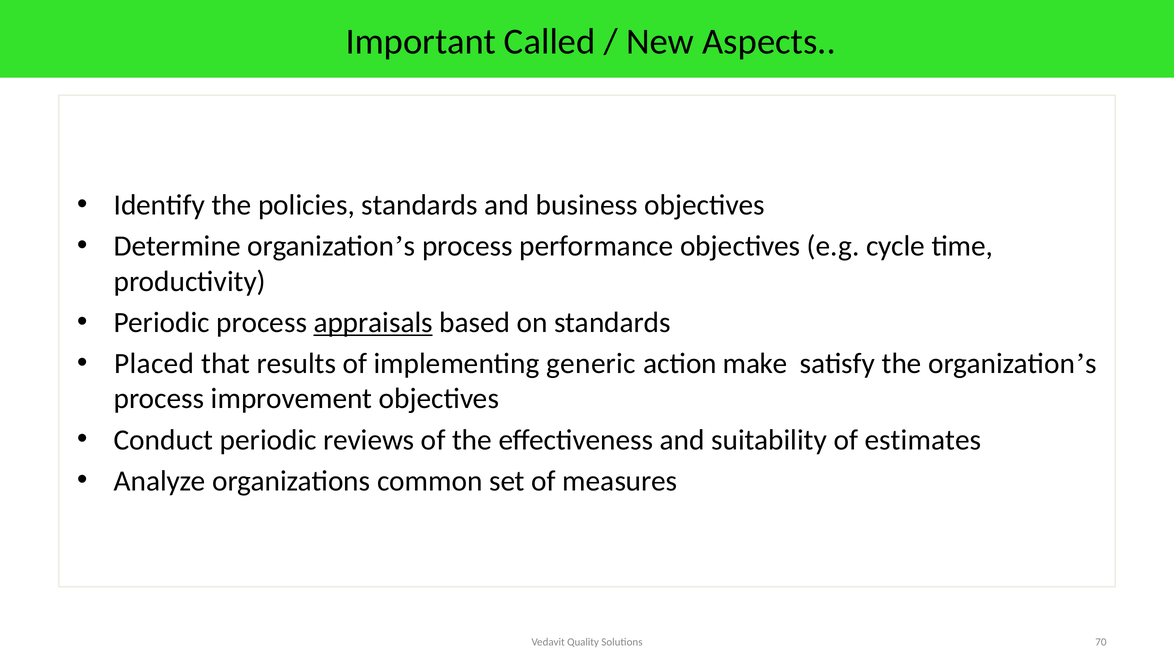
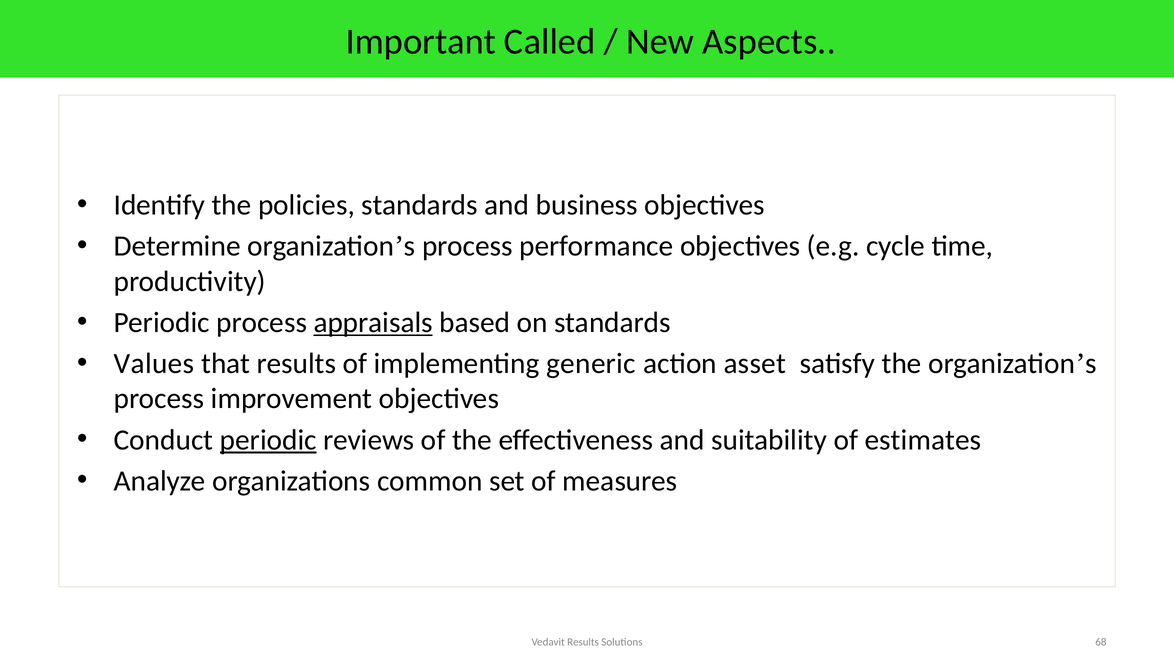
Placed: Placed -> Values
make: make -> asset
periodic at (268, 440) underline: none -> present
Vedavit Quality: Quality -> Results
70: 70 -> 68
